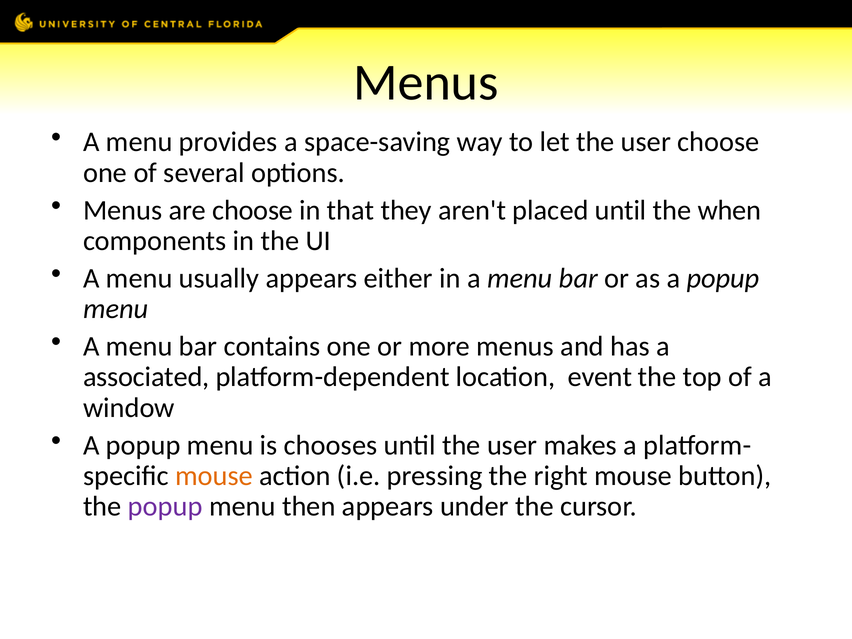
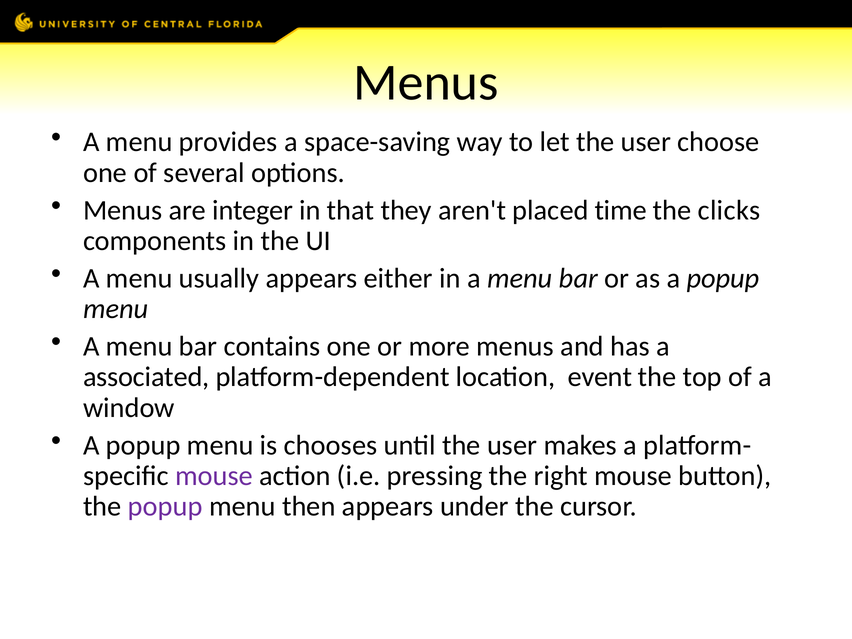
are choose: choose -> integer
placed until: until -> time
when: when -> clicks
mouse at (214, 476) colour: orange -> purple
